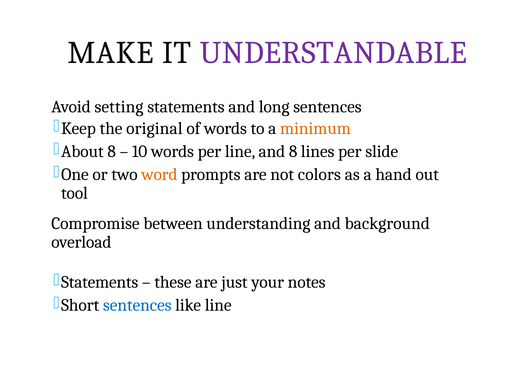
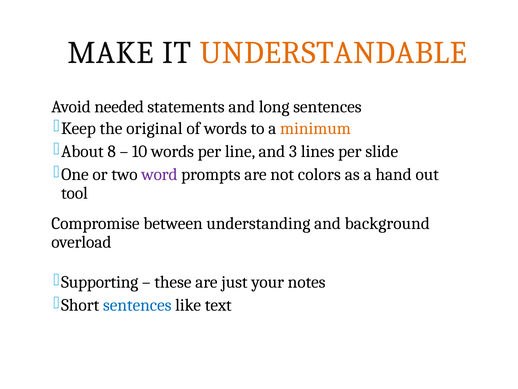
UNDERSTANDABLE colour: purple -> orange
setting: setting -> needed
and 8: 8 -> 3
word colour: orange -> purple
Statements at (100, 282): Statements -> Supporting
like line: line -> text
